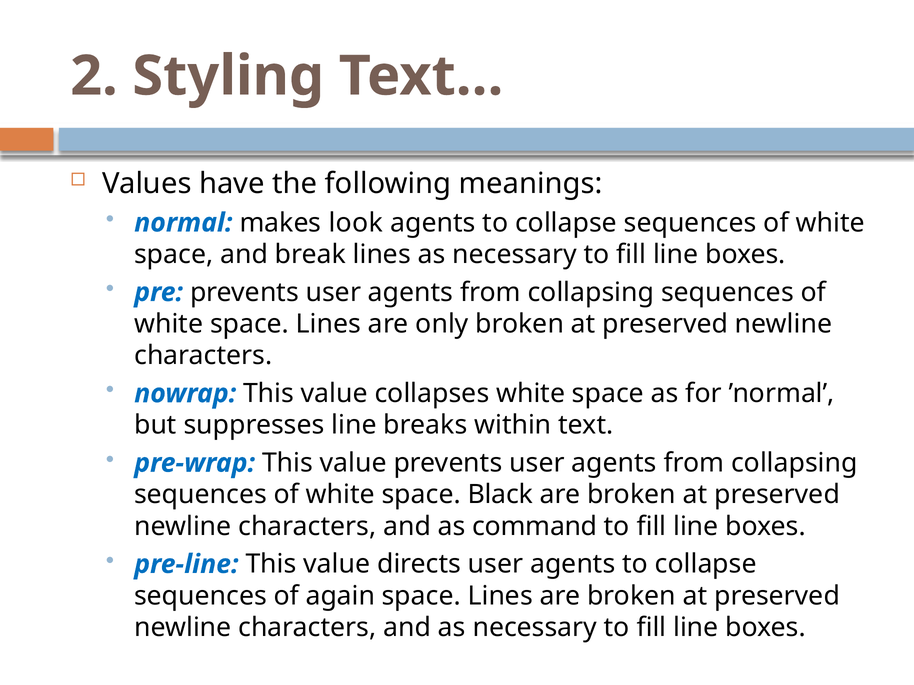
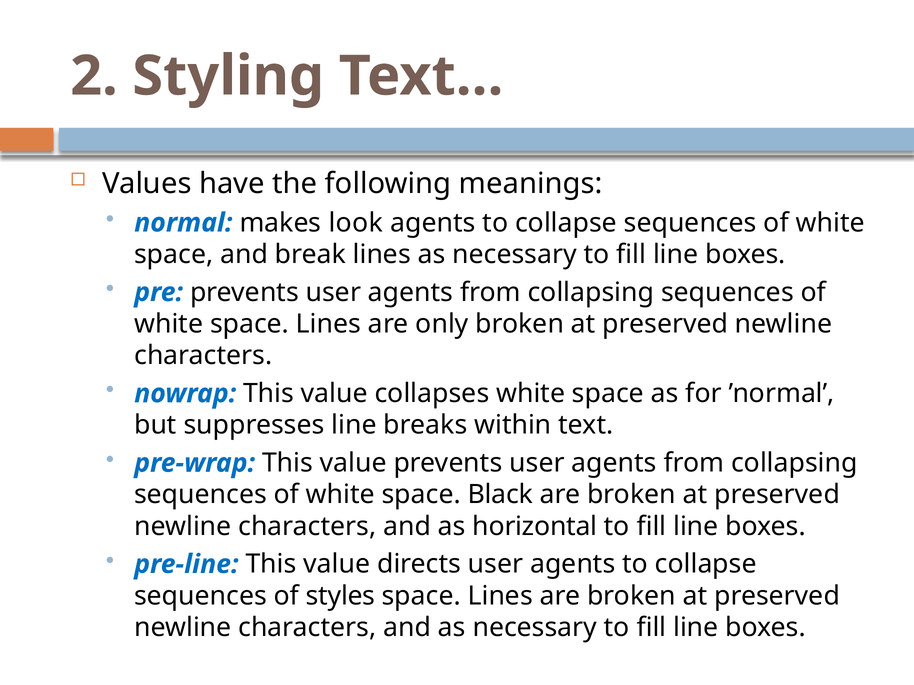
command: command -> horizontal
again: again -> styles
